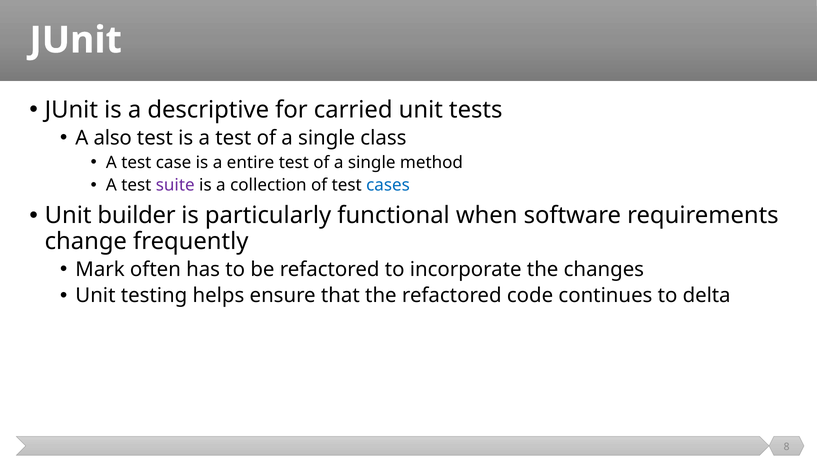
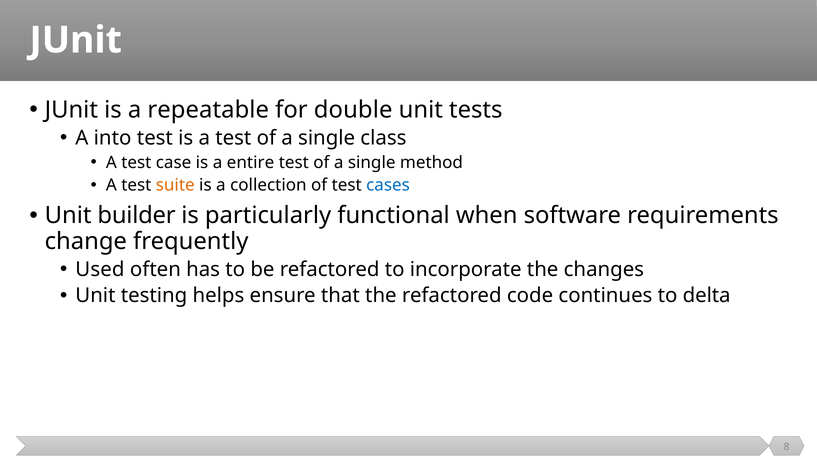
descriptive: descriptive -> repeatable
carried: carried -> double
also: also -> into
suite colour: purple -> orange
Mark: Mark -> Used
